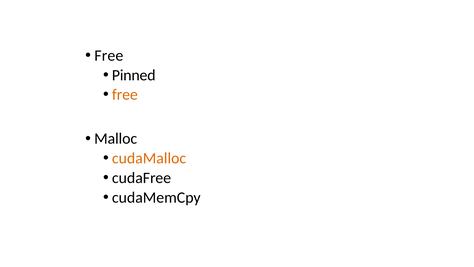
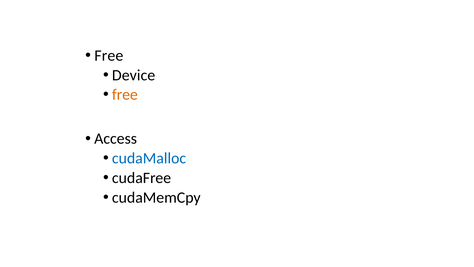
Pinned: Pinned -> Device
Malloc: Malloc -> Access
cudaMalloc colour: orange -> blue
